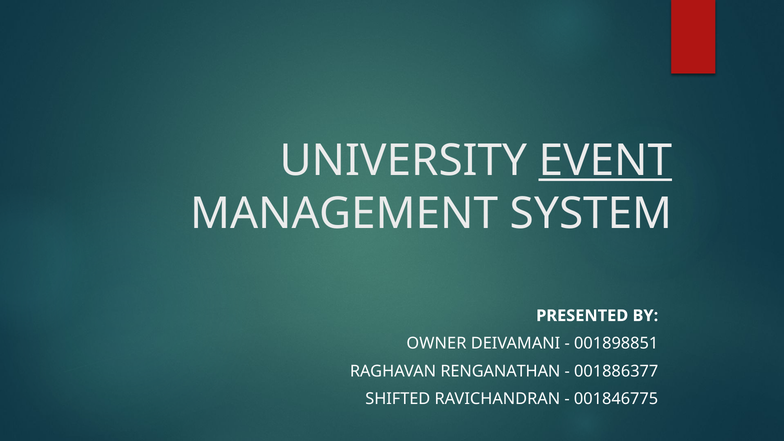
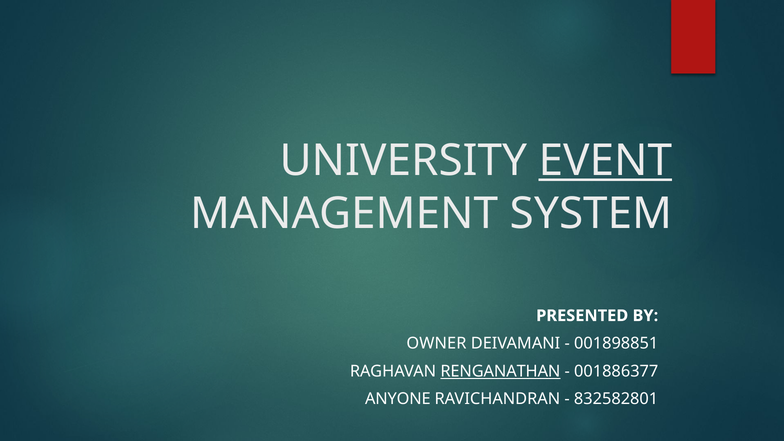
RENGANATHAN underline: none -> present
SHIFTED: SHIFTED -> ANYONE
001846775: 001846775 -> 832582801
